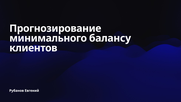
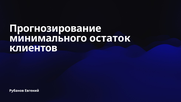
балансу: балансу -> остаток
